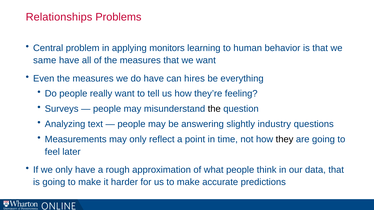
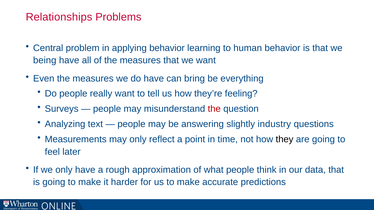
applying monitors: monitors -> behavior
same: same -> being
hires: hires -> bring
the at (214, 109) colour: black -> red
